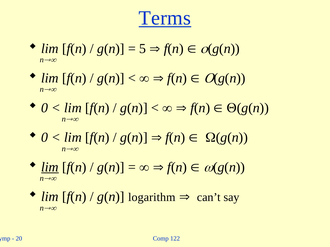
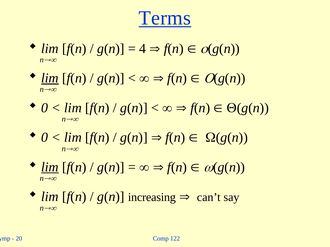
5: 5 -> 4
lim at (50, 78) underline: none -> present
logarithm: logarithm -> increasing
